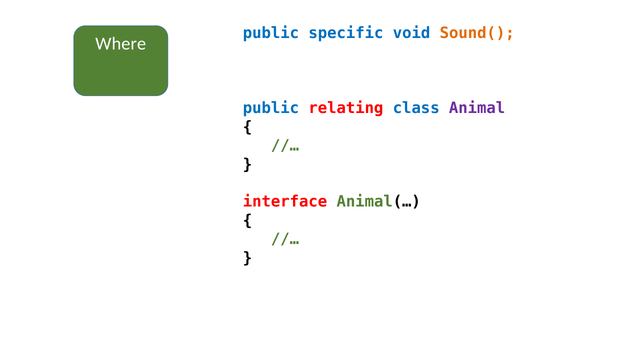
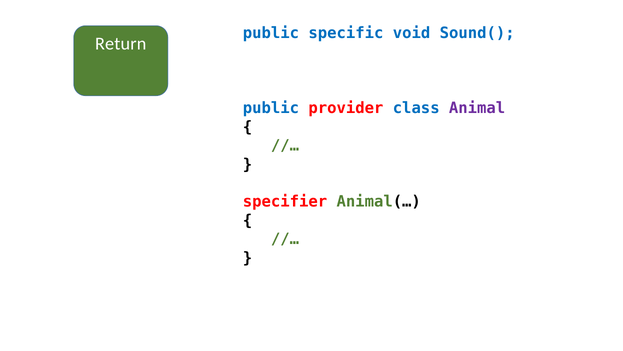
Sound( colour: orange -> blue
Where: Where -> Return
relating: relating -> provider
interface: interface -> specifier
